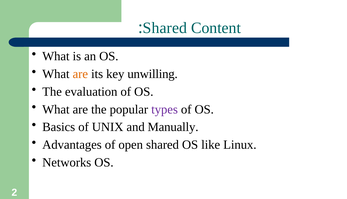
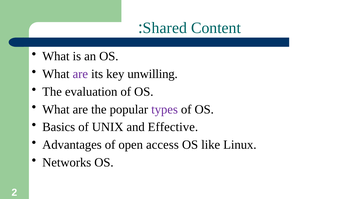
are at (80, 74) colour: orange -> purple
Manually: Manually -> Effective
open shared: shared -> access
